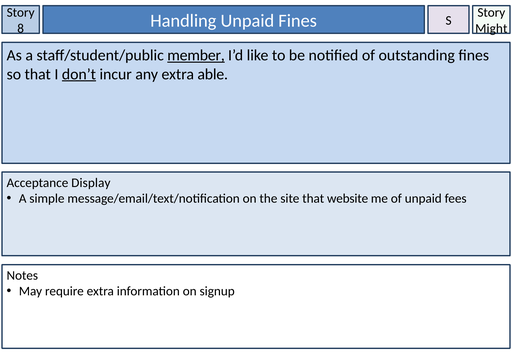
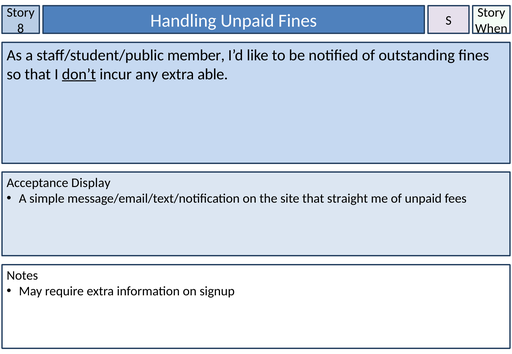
Might: Might -> When
member underline: present -> none
website: website -> straight
